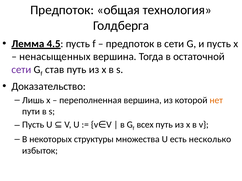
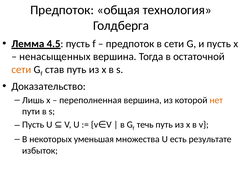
сети at (21, 70) colour: purple -> orange
всех: всех -> течь
структуры: структуры -> уменьшая
несколько: несколько -> результате
